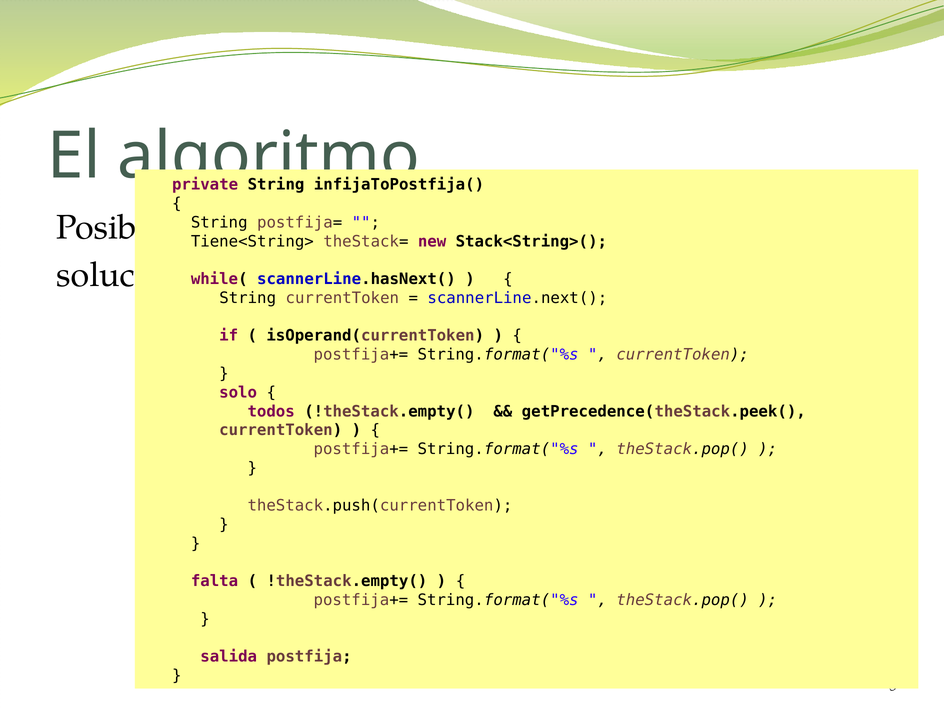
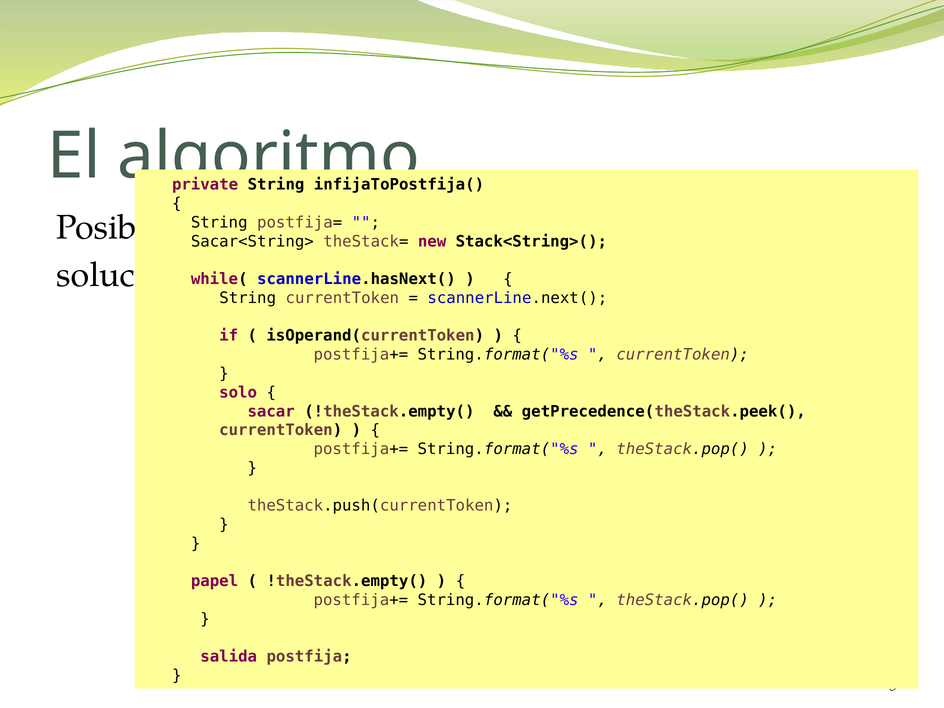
Tiene<String>: Tiene<String> -> Sacar<String>
todos: todos -> sacar
falta: falta -> papel
